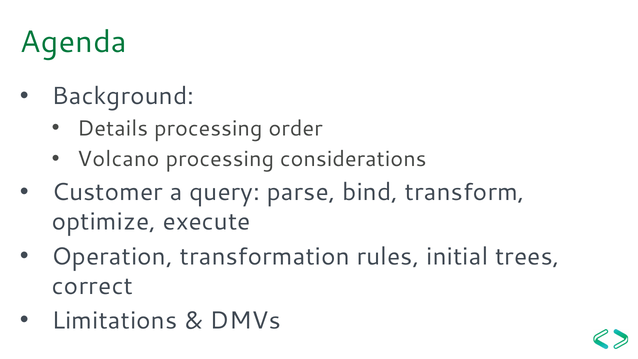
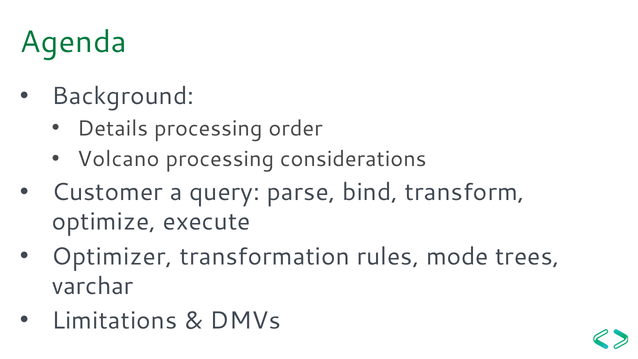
Operation: Operation -> Optimizer
initial: initial -> mode
correct: correct -> varchar
